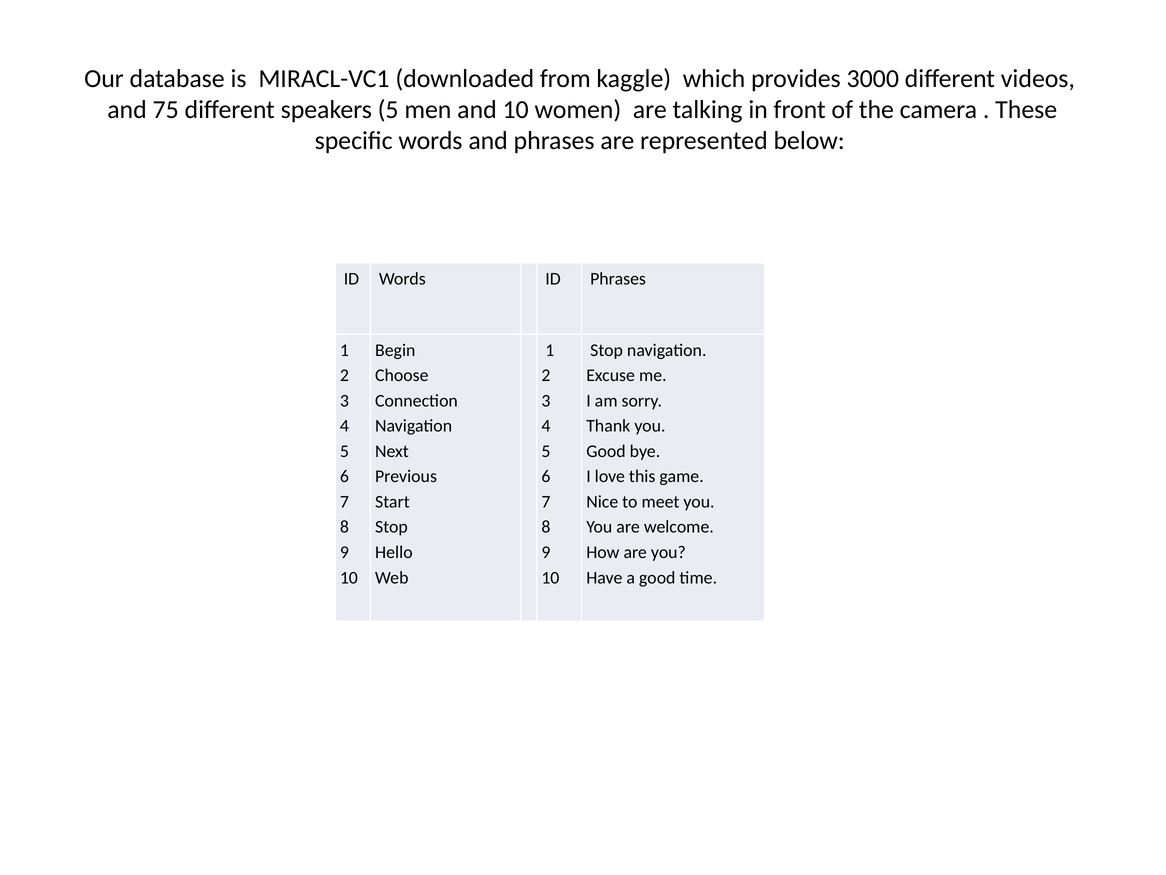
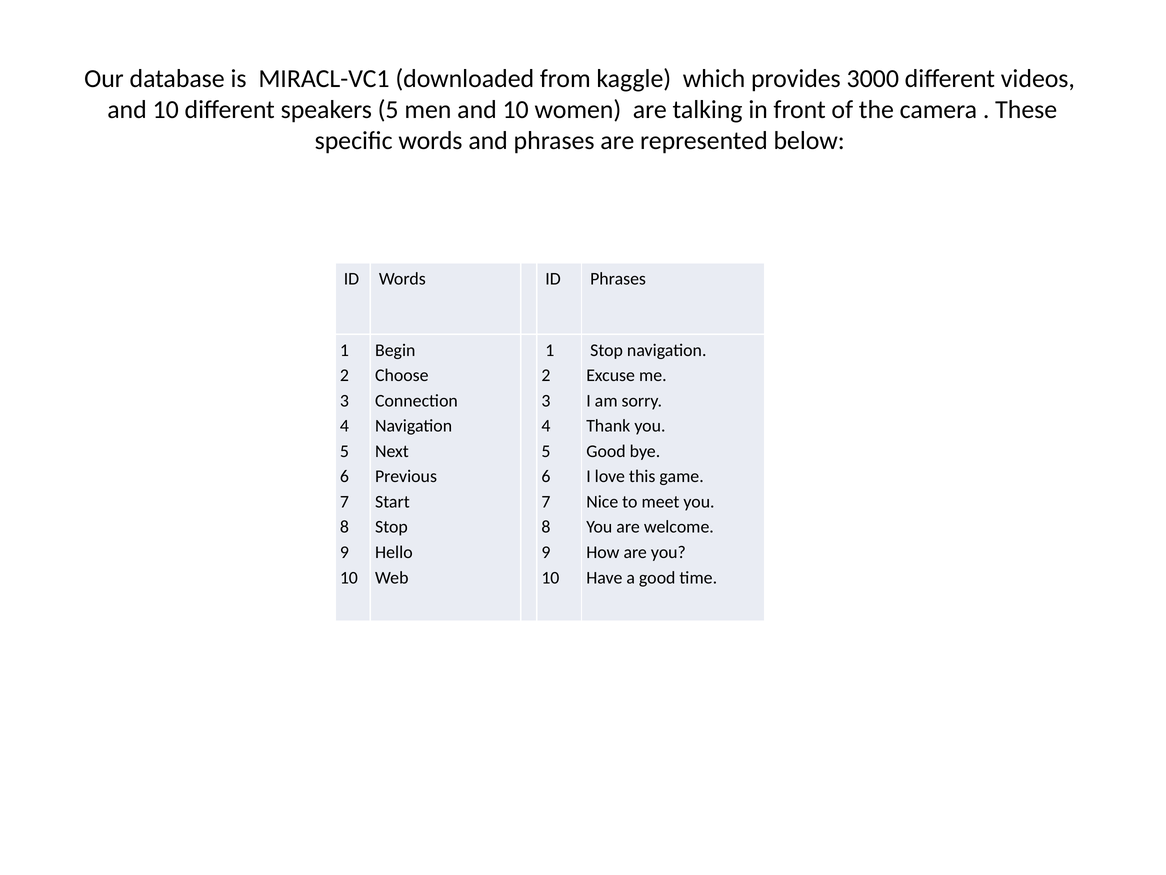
75 at (166, 110): 75 -> 10
